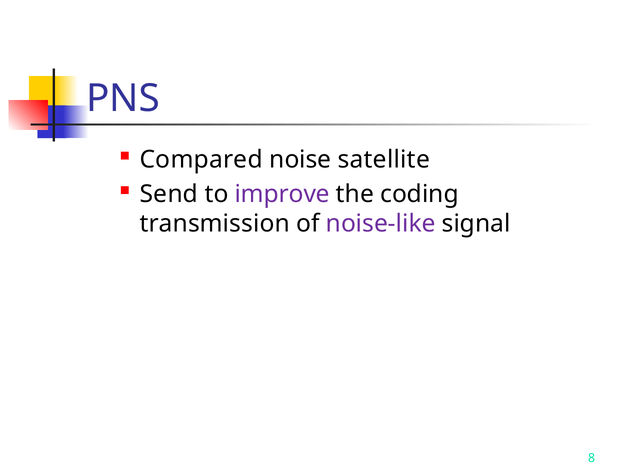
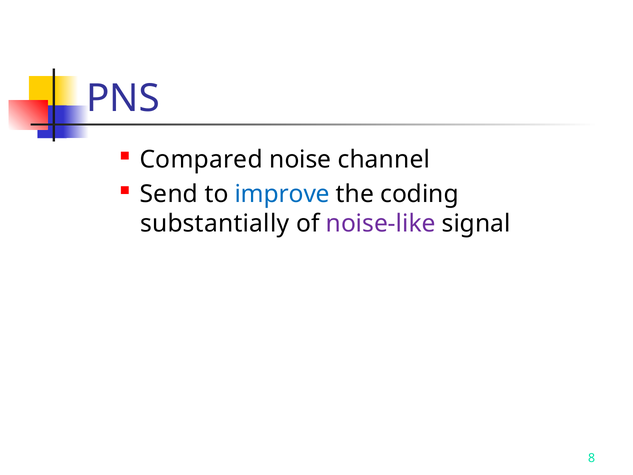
satellite: satellite -> channel
improve colour: purple -> blue
transmission: transmission -> substantially
